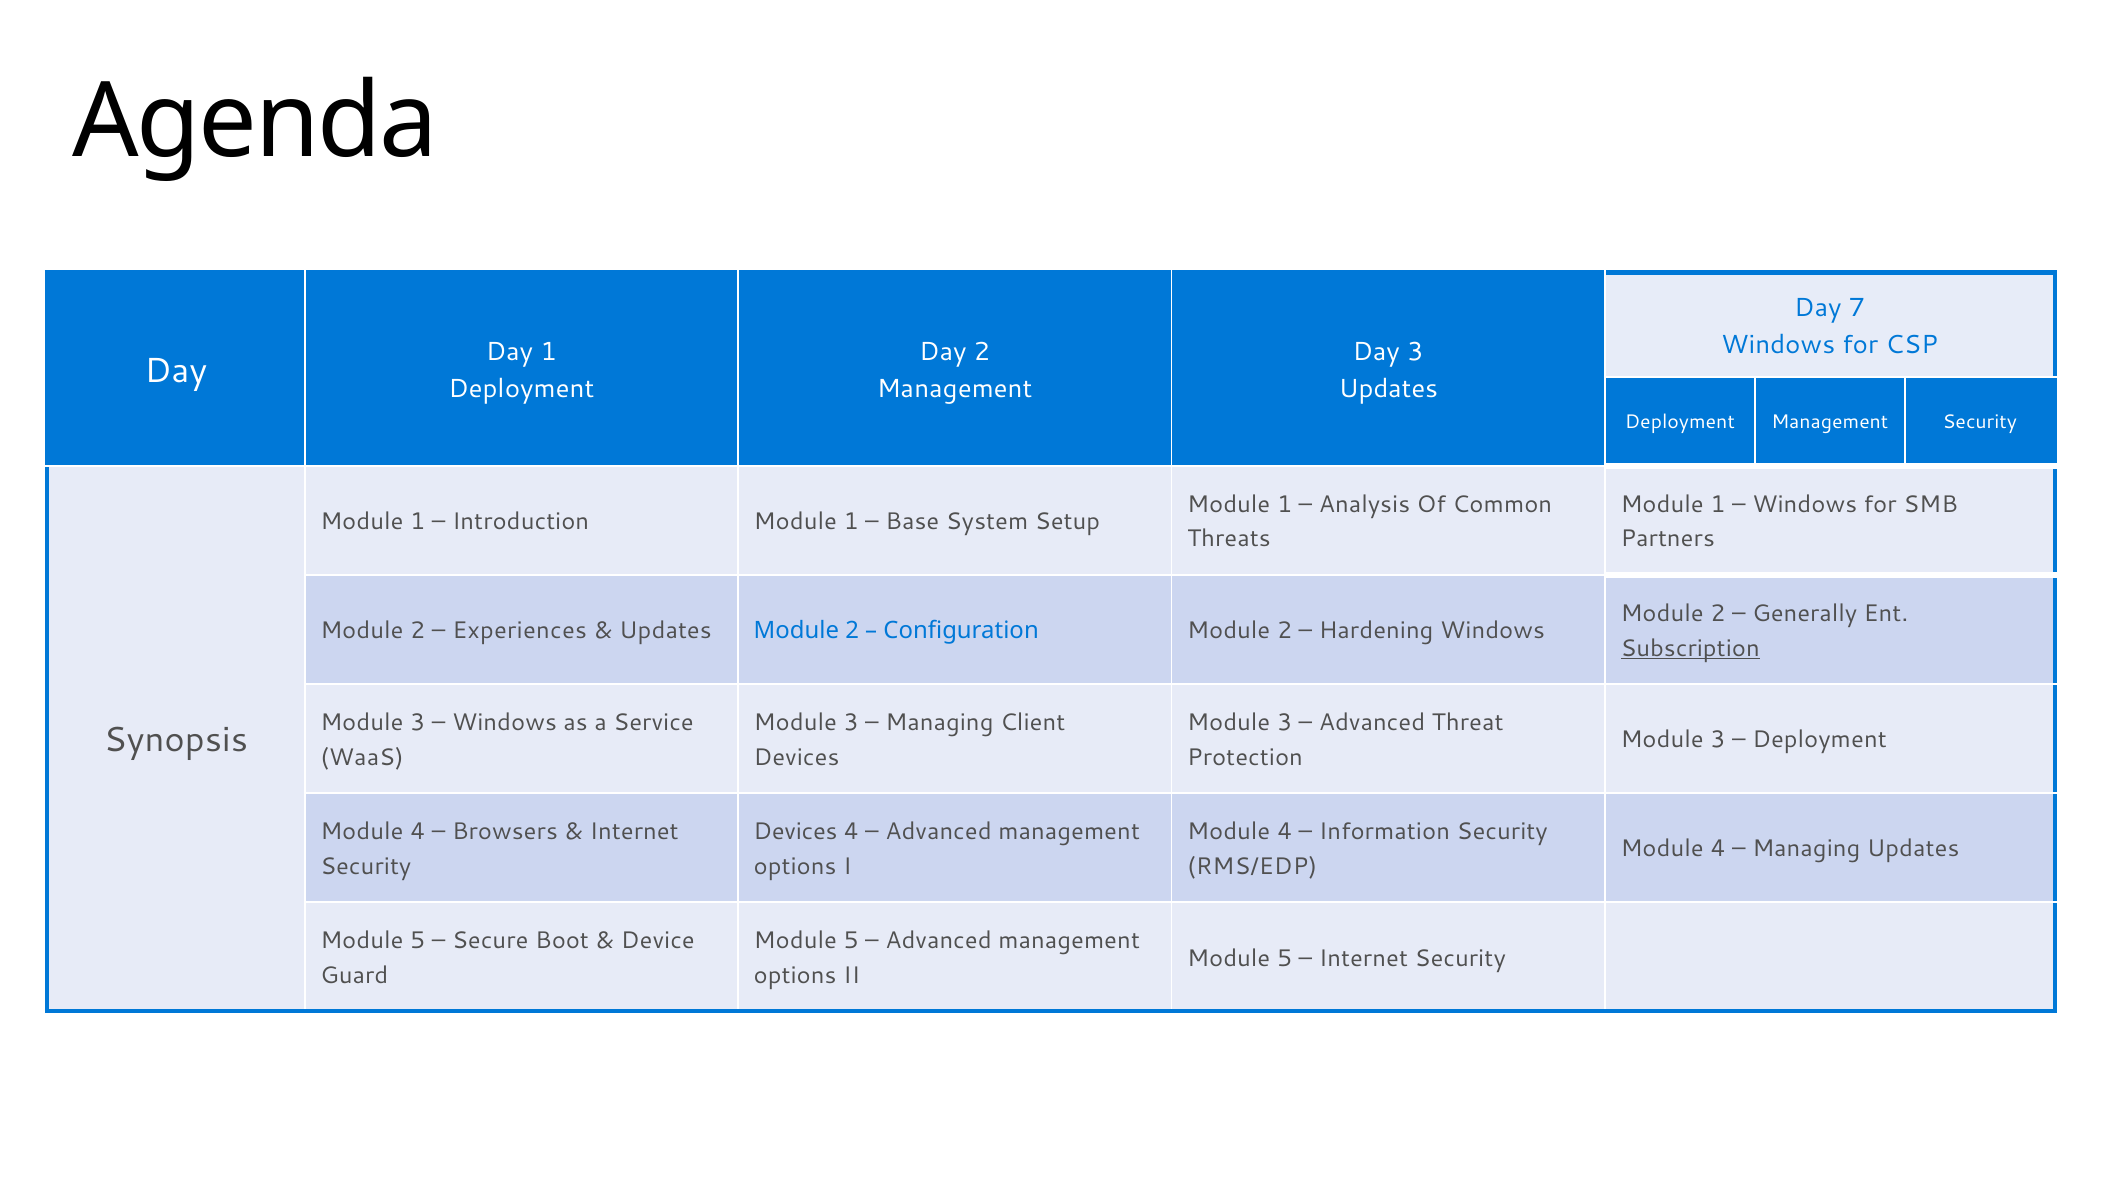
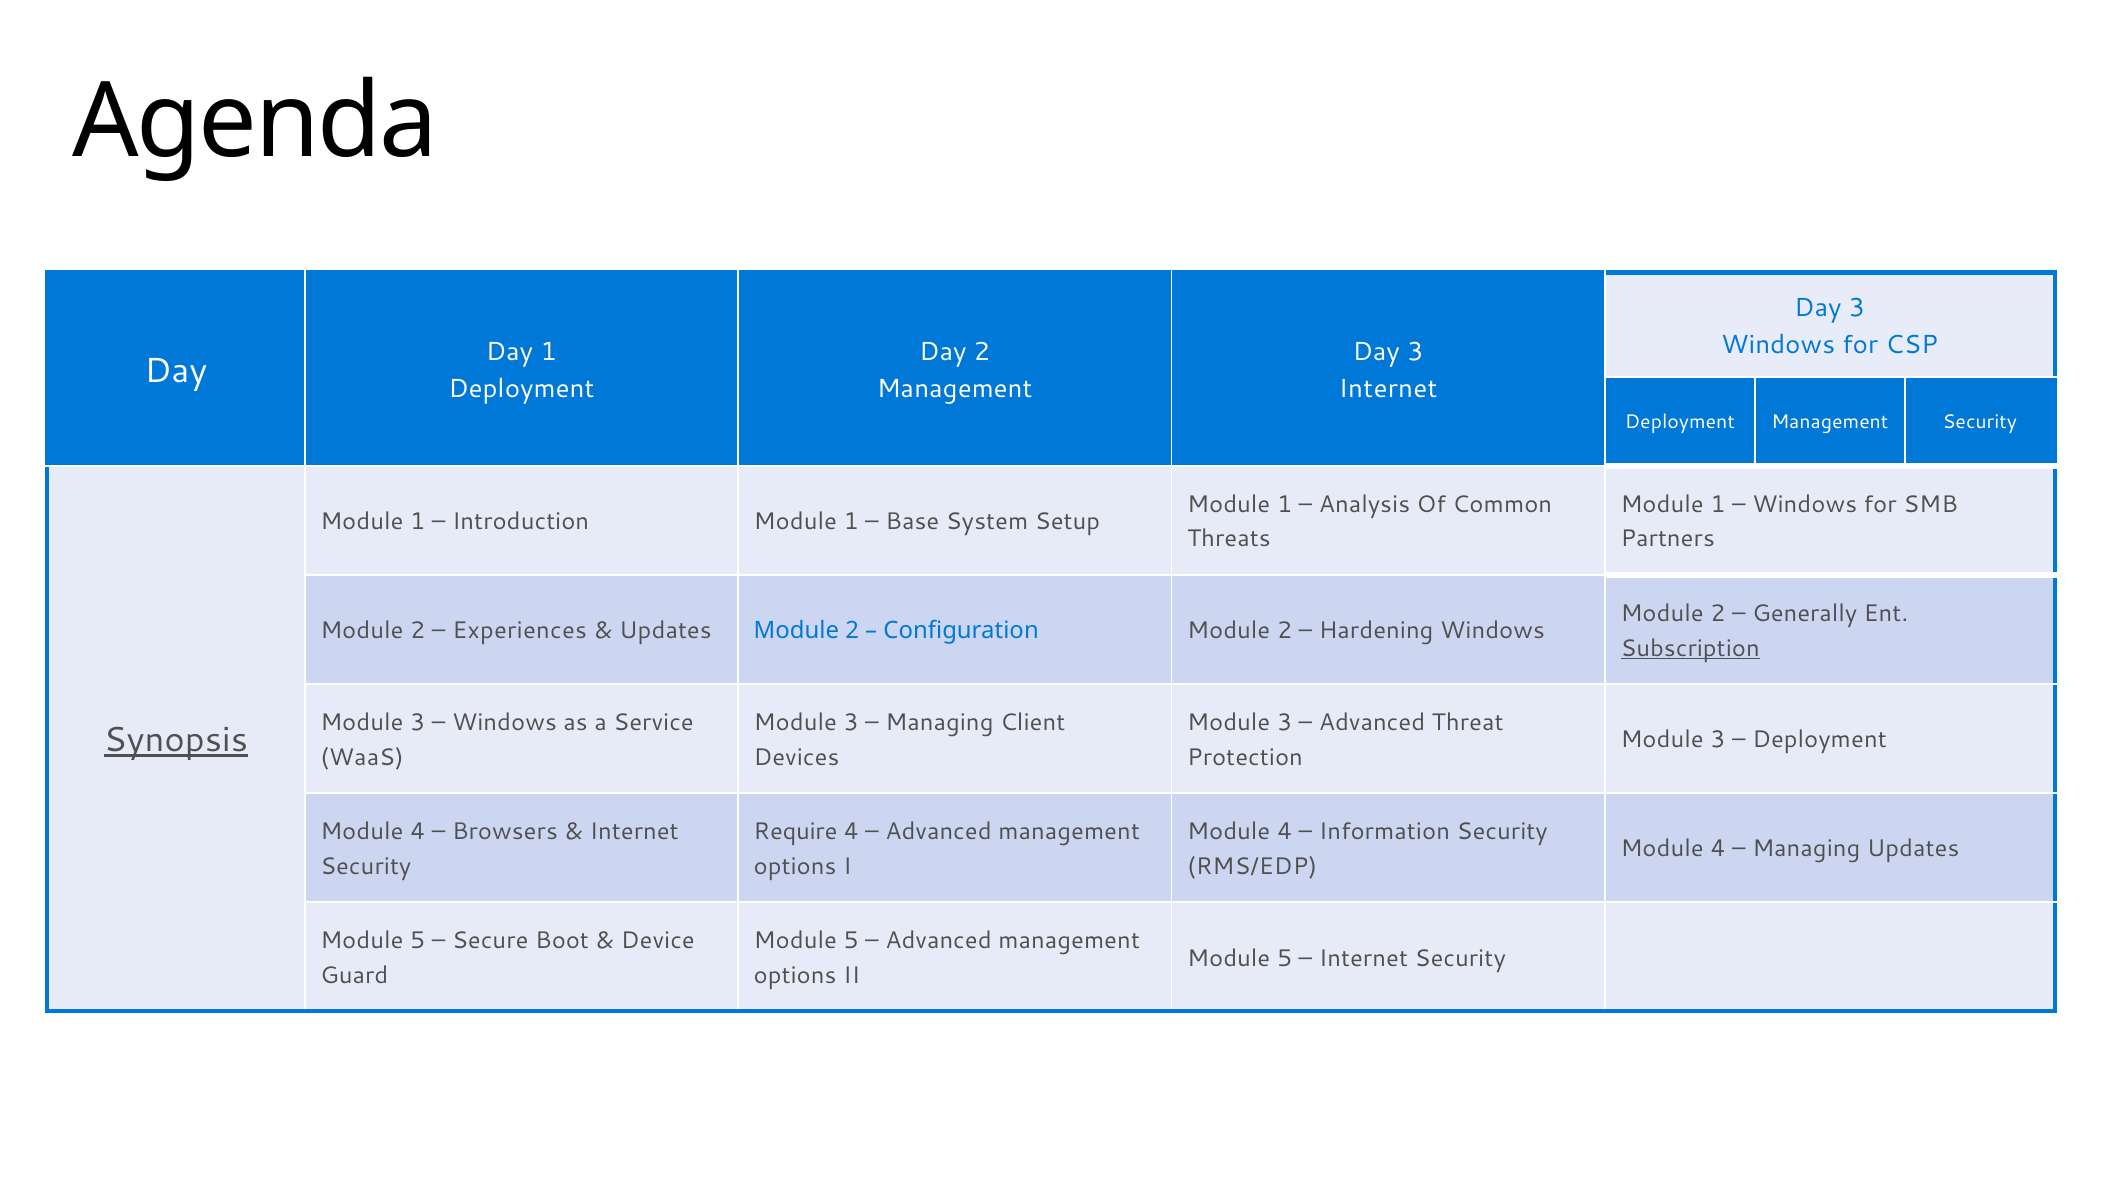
7 at (1857, 308): 7 -> 3
Updates at (1388, 389): Updates -> Internet
Synopsis underline: none -> present
Devices at (795, 832): Devices -> Require
